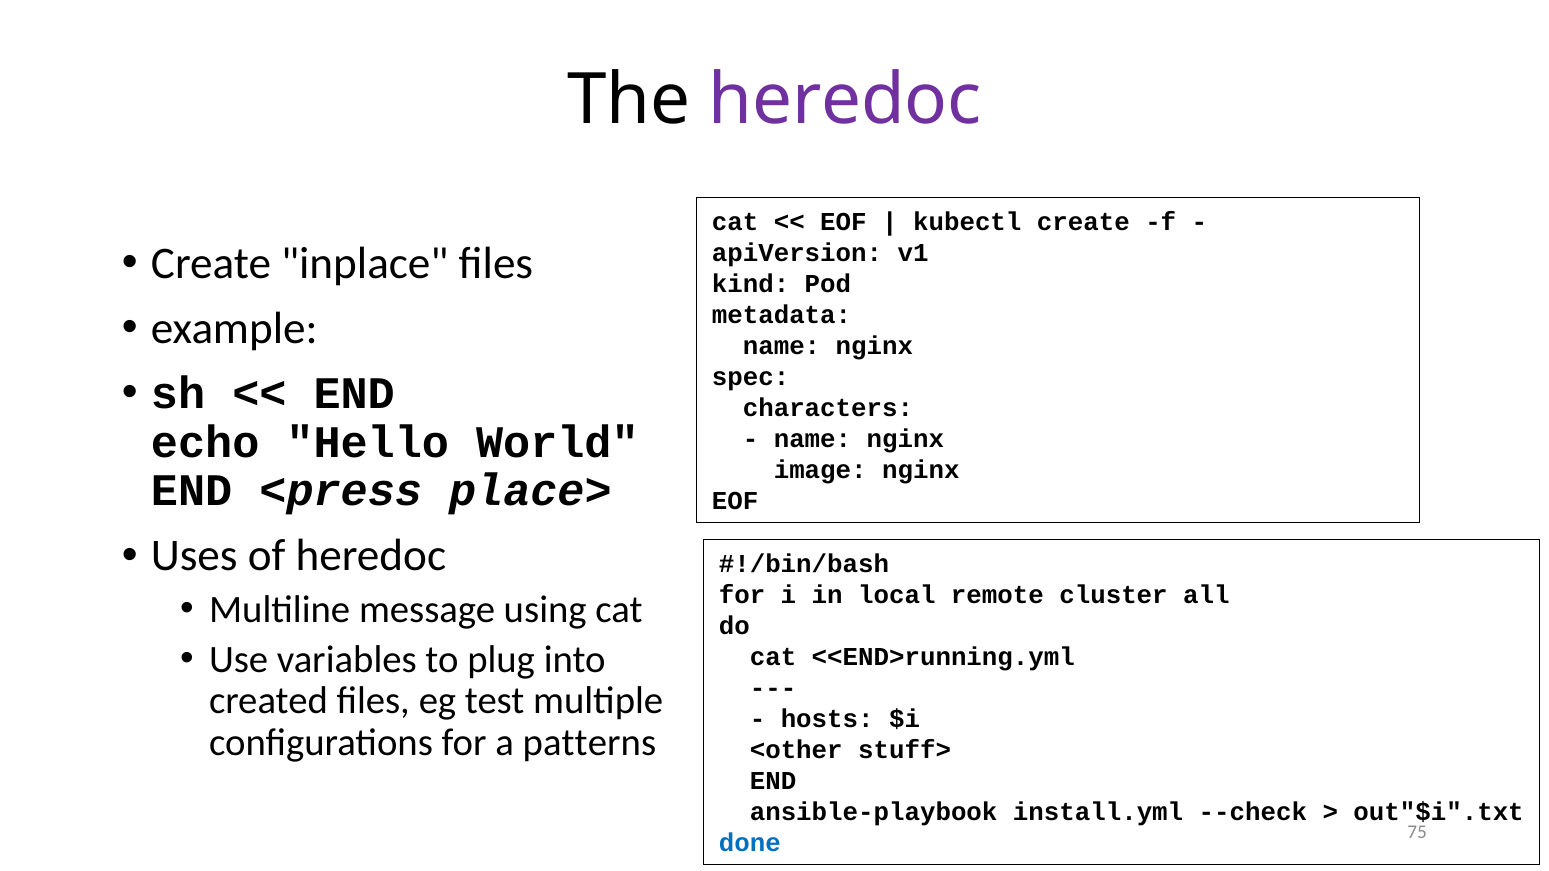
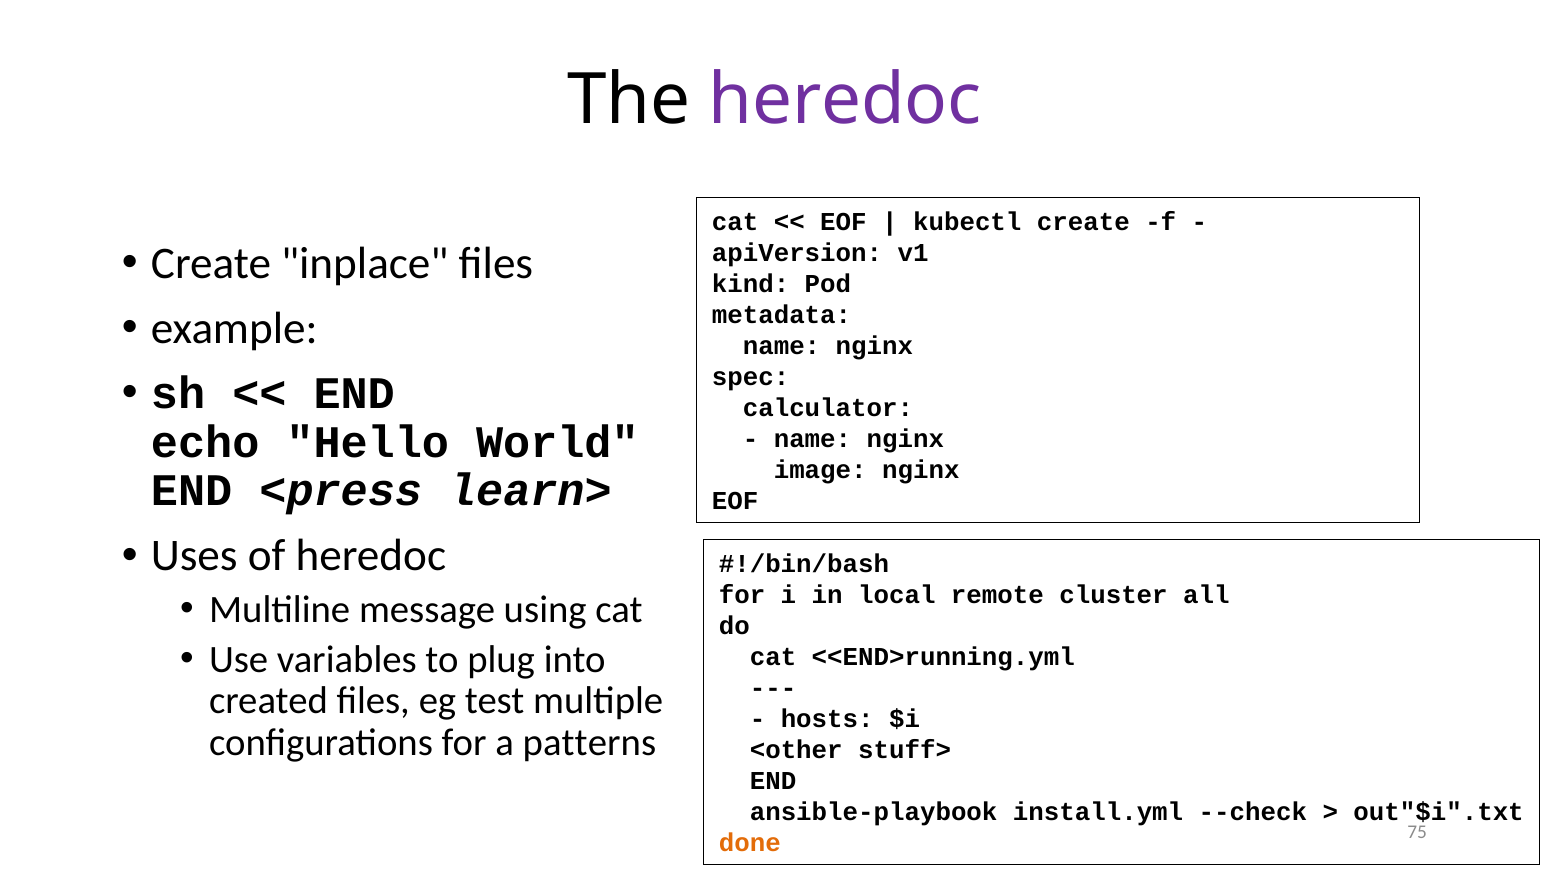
characters: characters -> calculator
place>: place> -> learn>
done colour: blue -> orange
